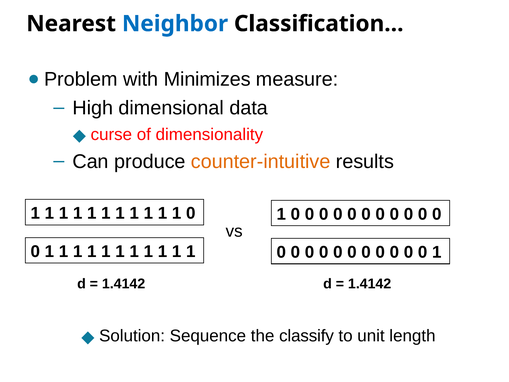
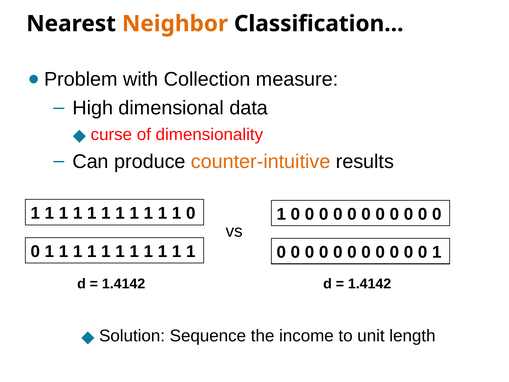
Neighbor colour: blue -> orange
Minimizes: Minimizes -> Collection
classify: classify -> income
